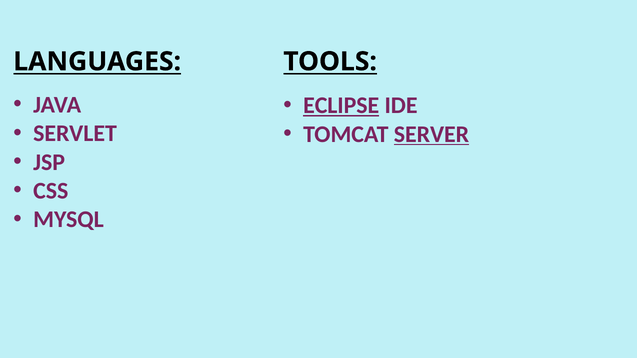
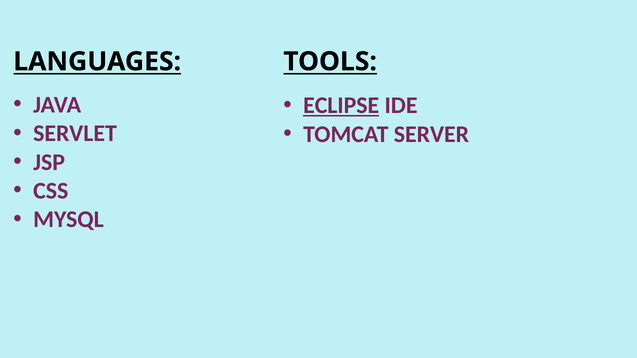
SERVER underline: present -> none
